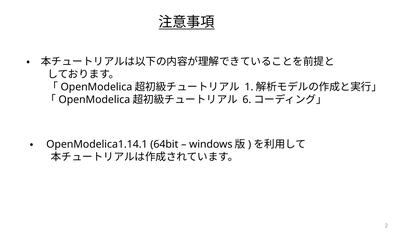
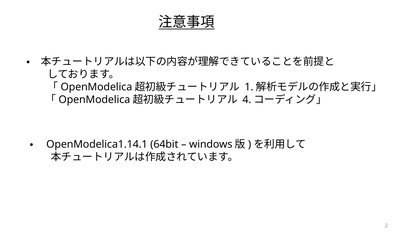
6: 6 -> 4
